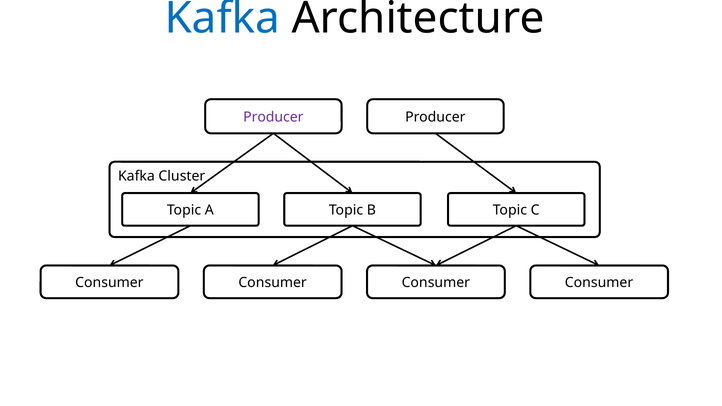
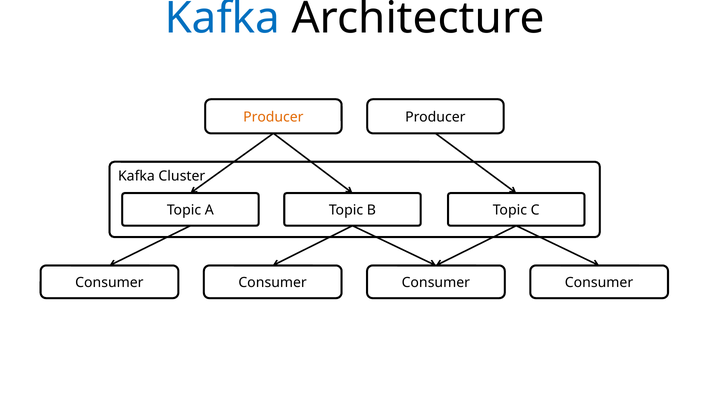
Producer at (273, 117) colour: purple -> orange
